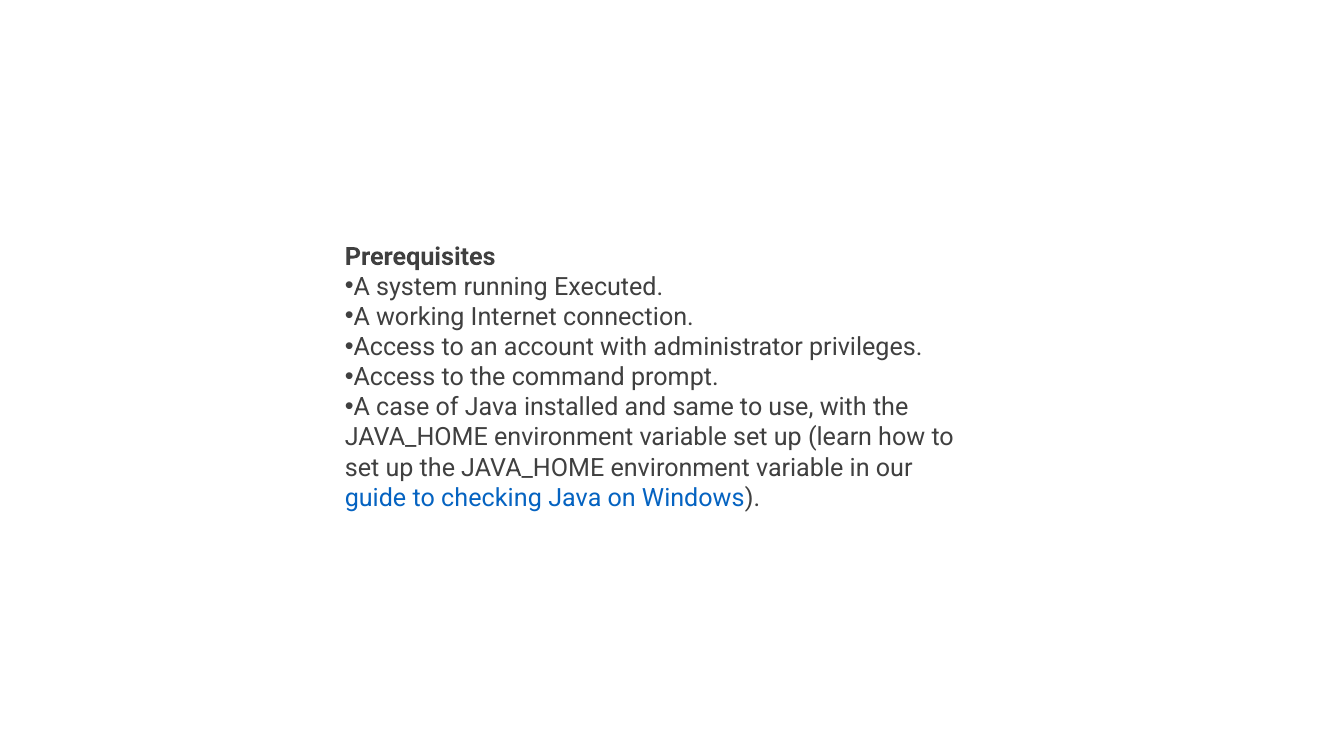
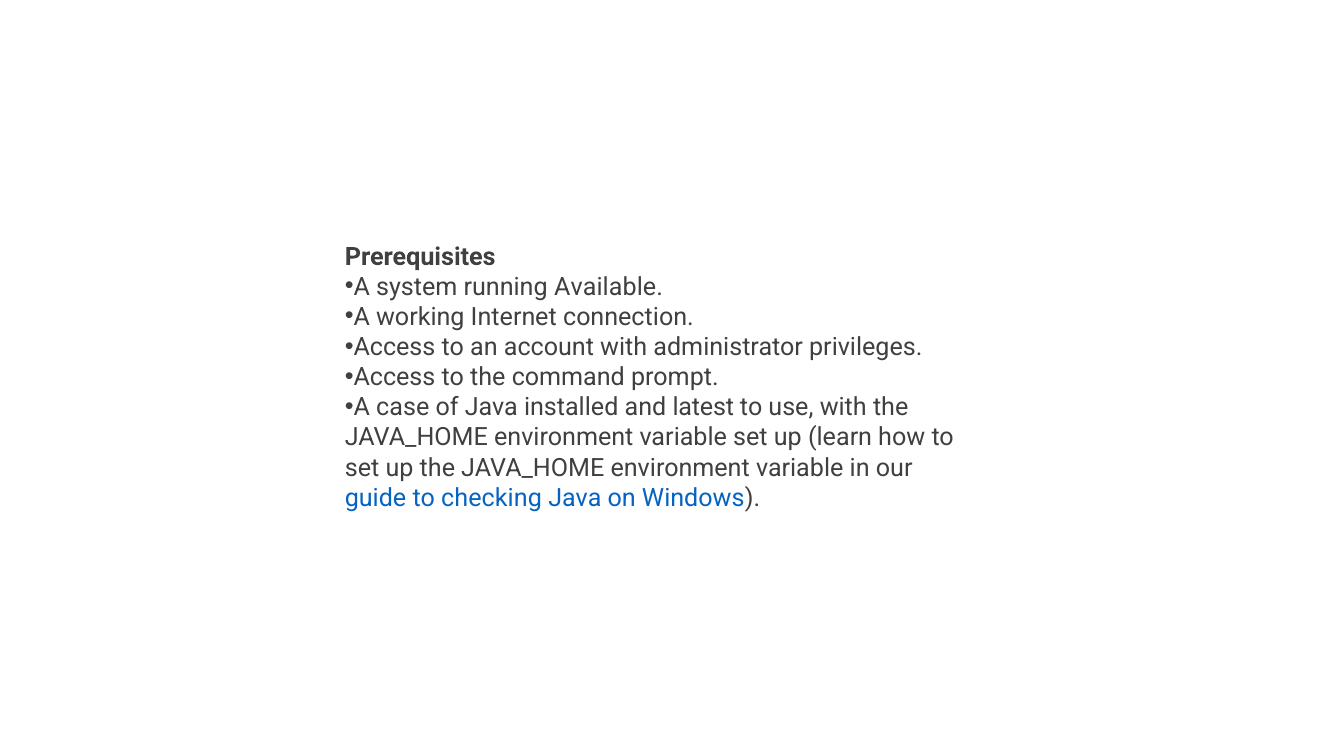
Executed: Executed -> Available
same: same -> latest
